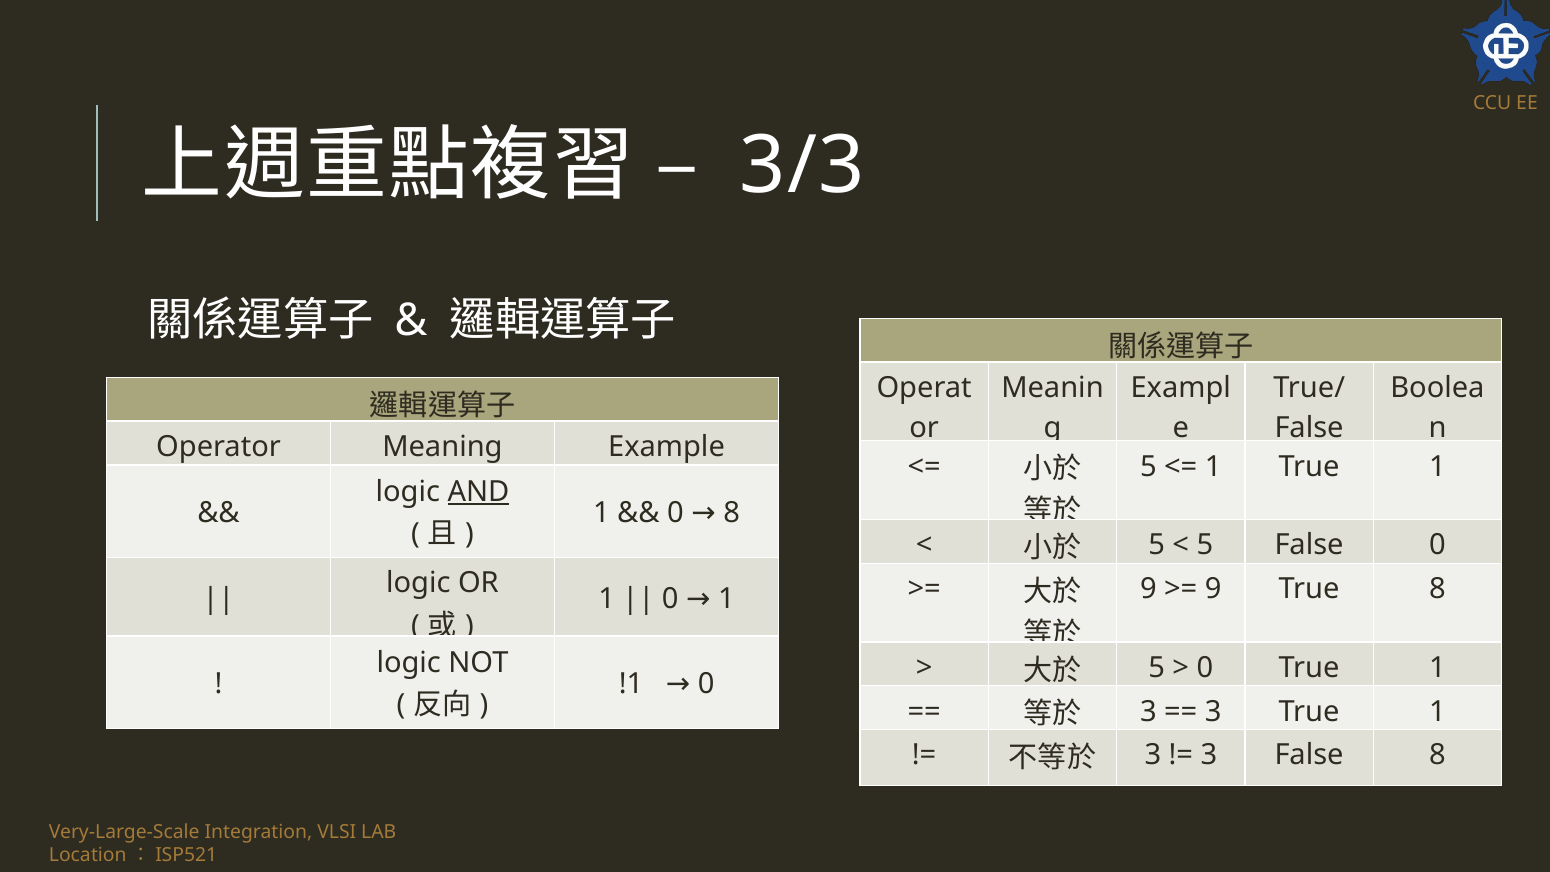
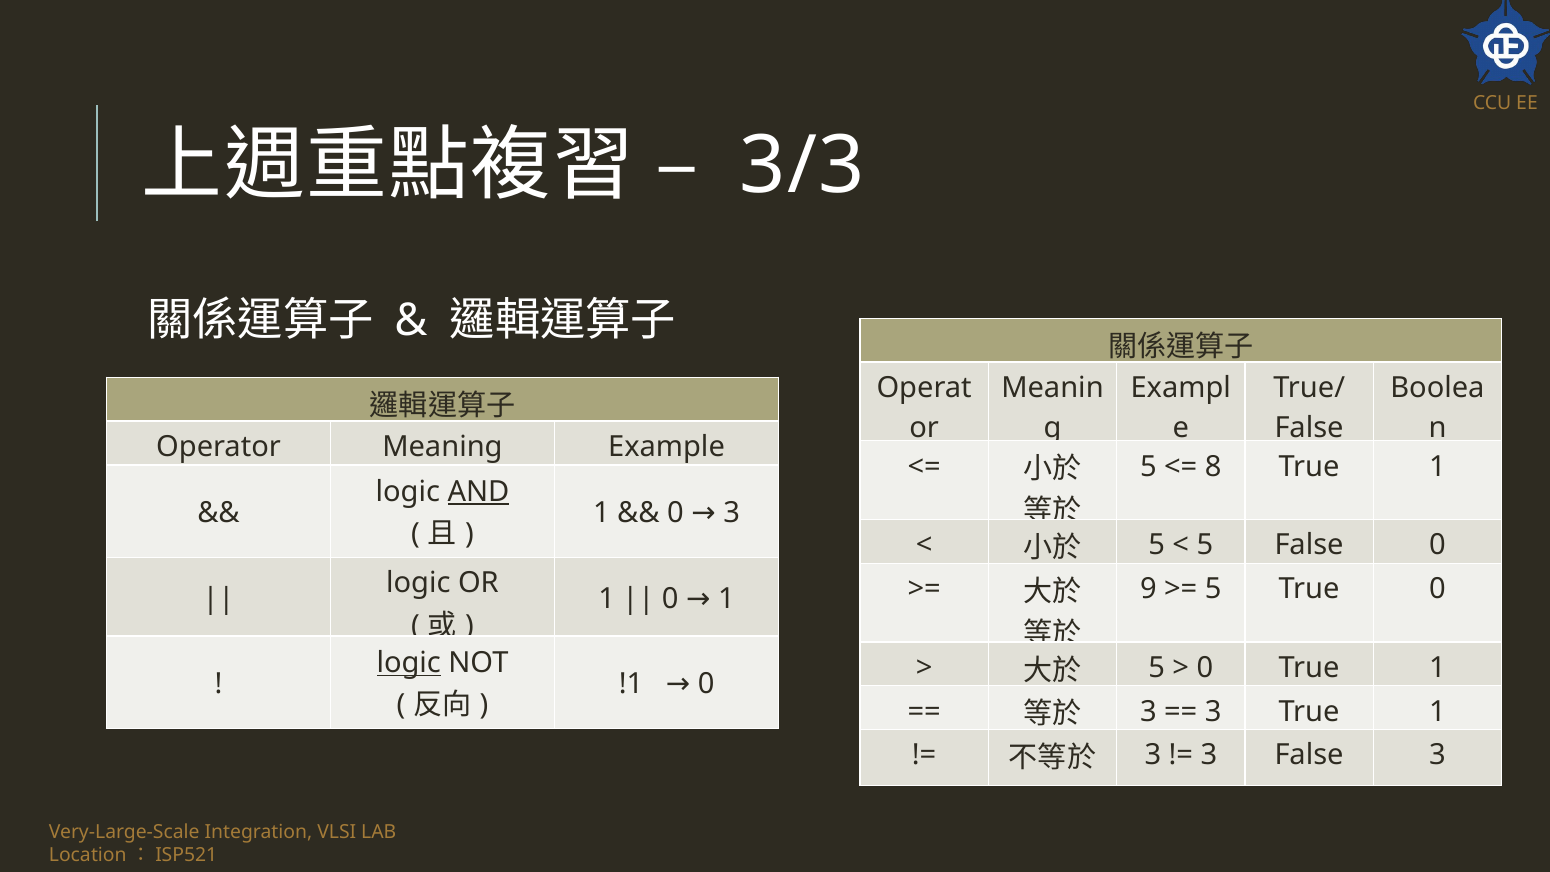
1 at (1213, 466): 1 -> 8
0 8: 8 -> 3
9 at (1213, 589): 9 -> 5
True 8: 8 -> 0
logic at (409, 663) underline: none -> present
False 8: 8 -> 3
